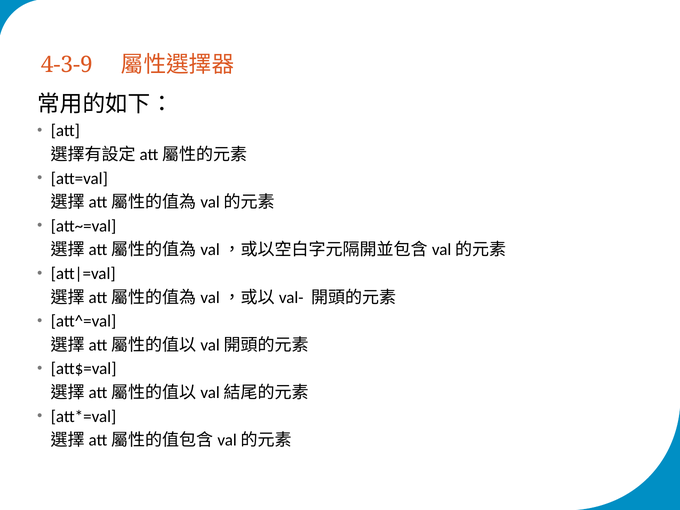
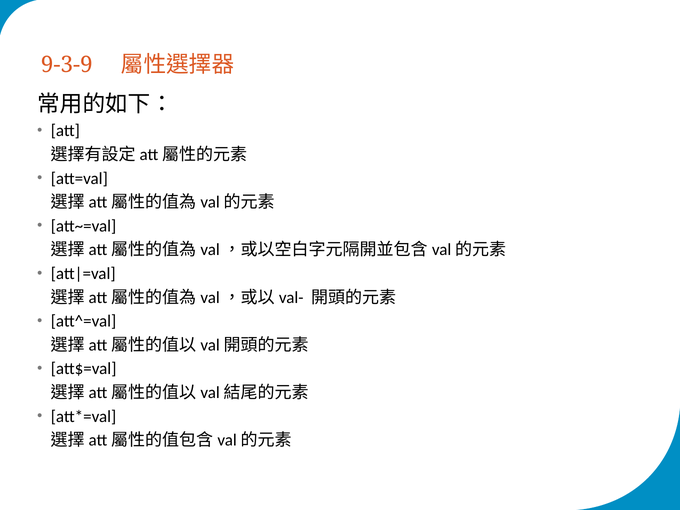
4-3-9: 4-3-9 -> 9-3-9
